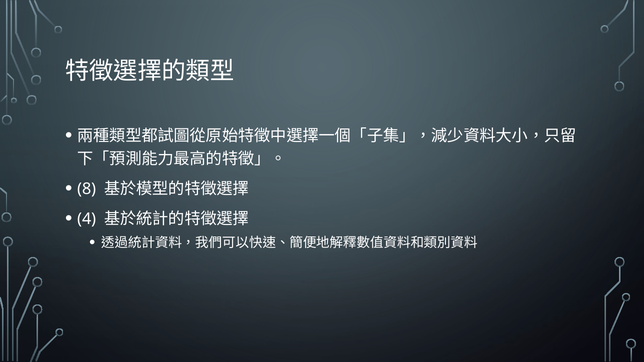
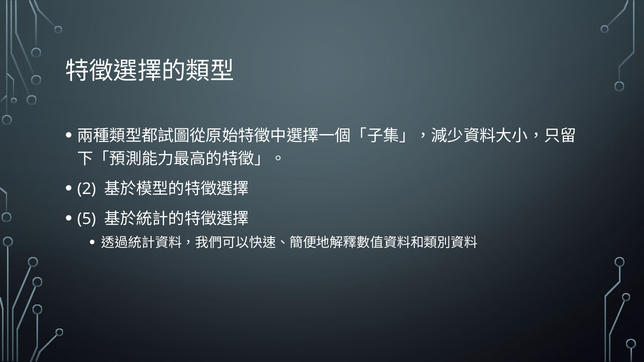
8: 8 -> 2
4: 4 -> 5
